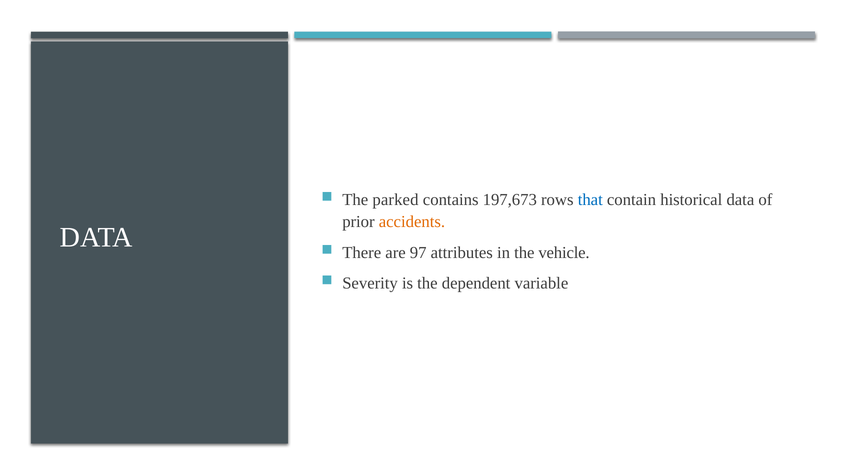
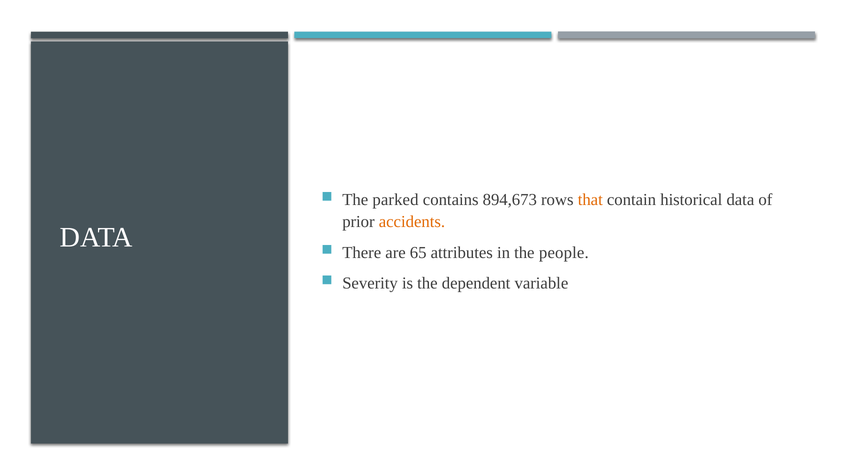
197,673: 197,673 -> 894,673
that colour: blue -> orange
97: 97 -> 65
vehicle: vehicle -> people
